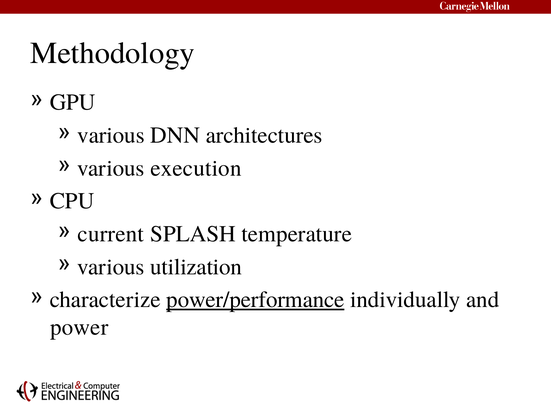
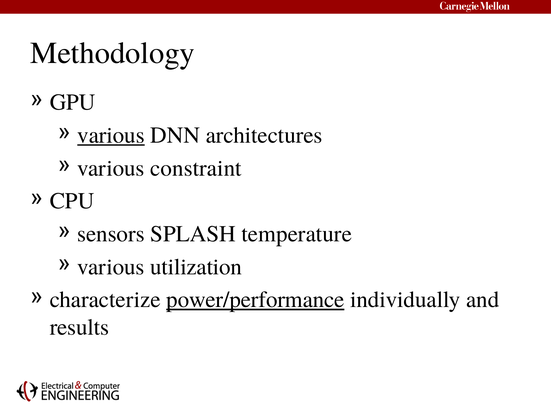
various at (111, 135) underline: none -> present
execution: execution -> constraint
current: current -> sensors
power: power -> results
